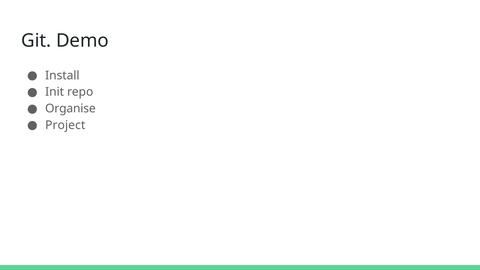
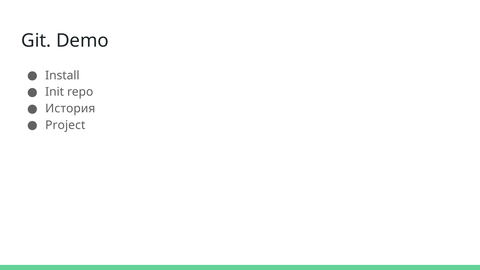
Organise: Organise -> История
